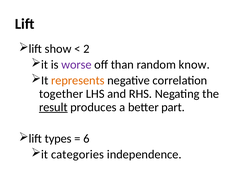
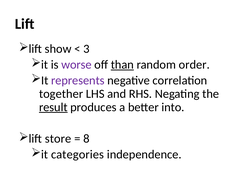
2: 2 -> 3
than underline: none -> present
know: know -> order
represents colour: orange -> purple
part: part -> into
types: types -> store
6: 6 -> 8
